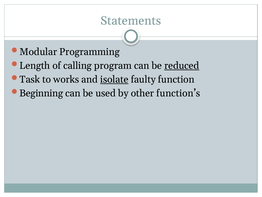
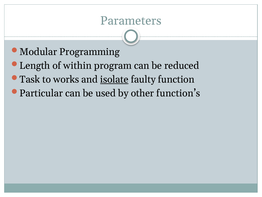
Statements: Statements -> Parameters
calling: calling -> within
reduced underline: present -> none
Beginning: Beginning -> Particular
